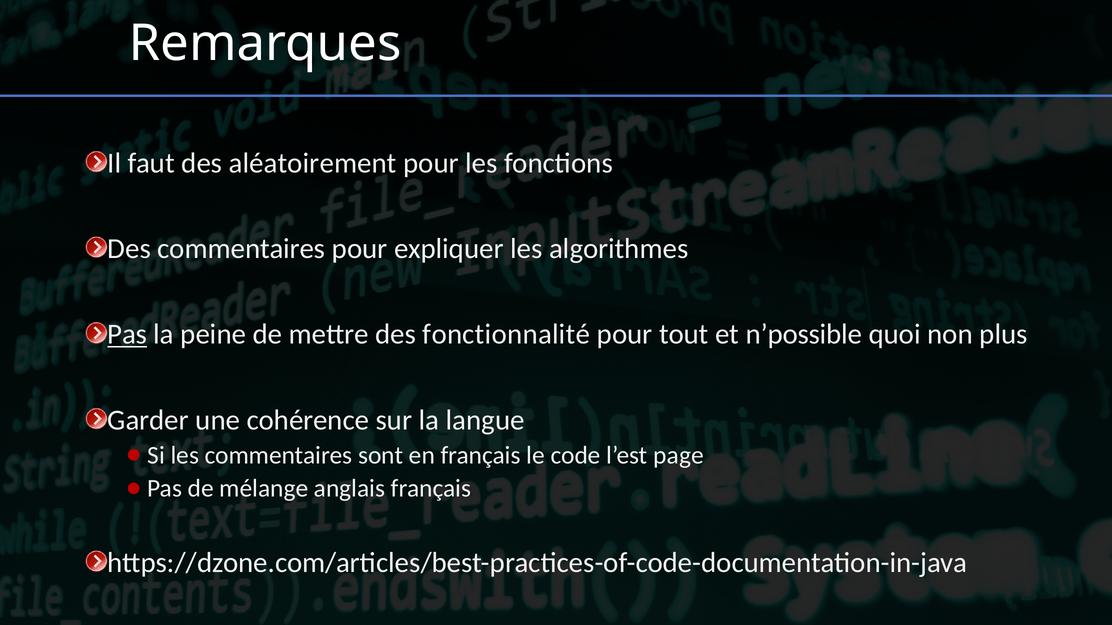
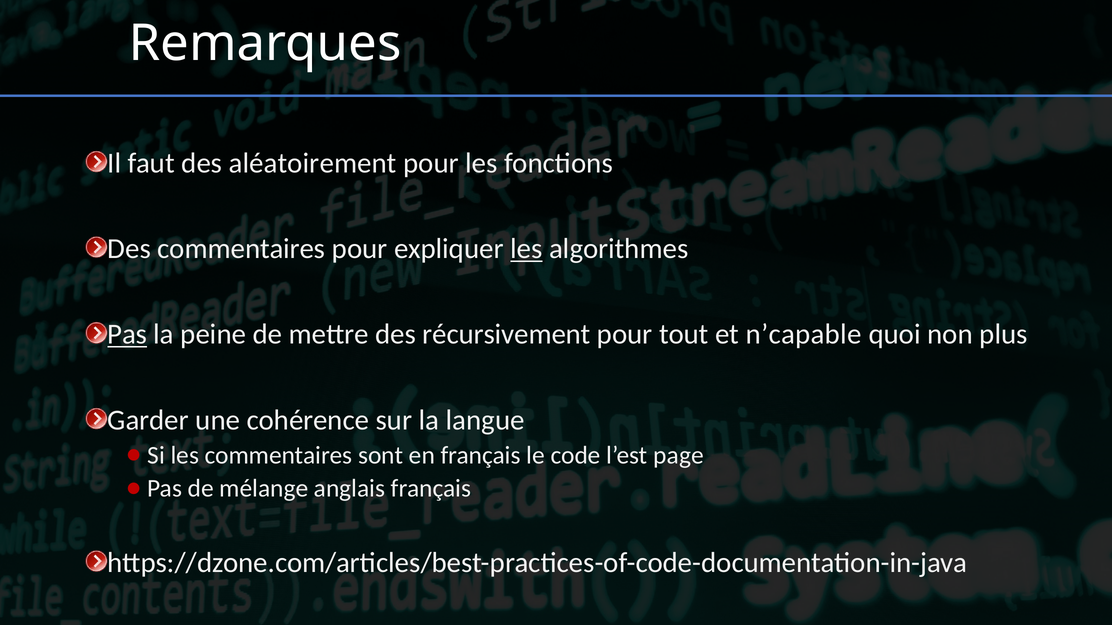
les at (526, 249) underline: none -> present
fonctionnalité: fonctionnalité -> récursivement
n’possible: n’possible -> n’capable
